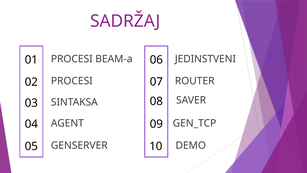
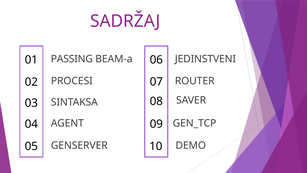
PROCESI at (72, 59): PROCESI -> PASSING
